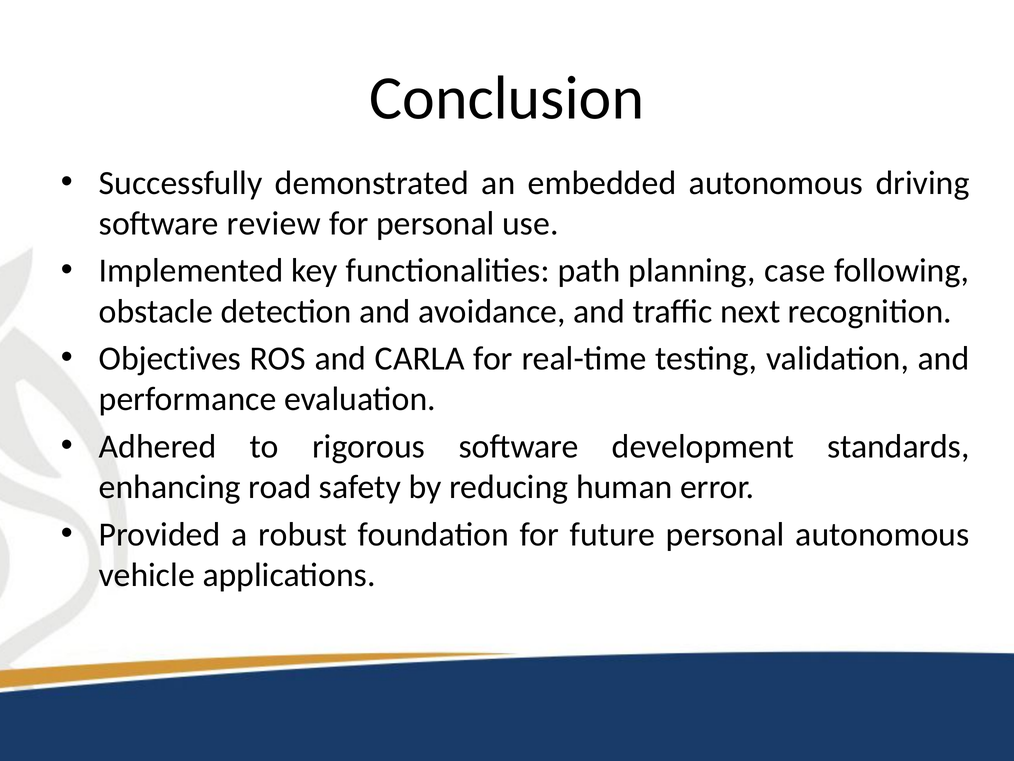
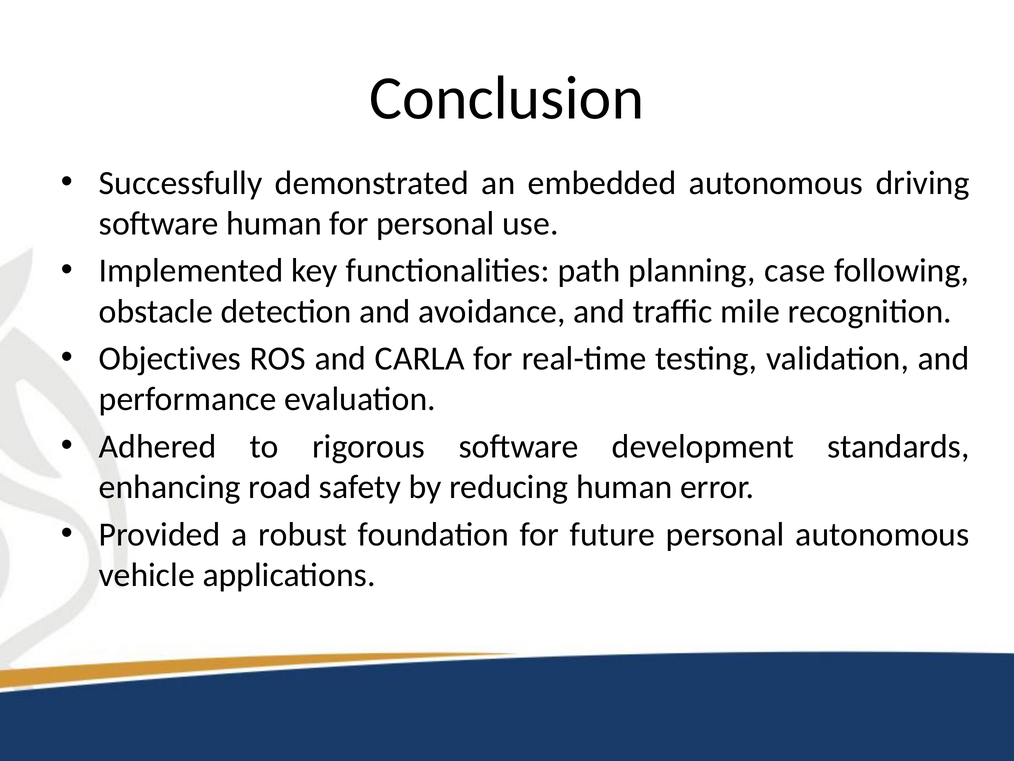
software review: review -> human
next: next -> mile
